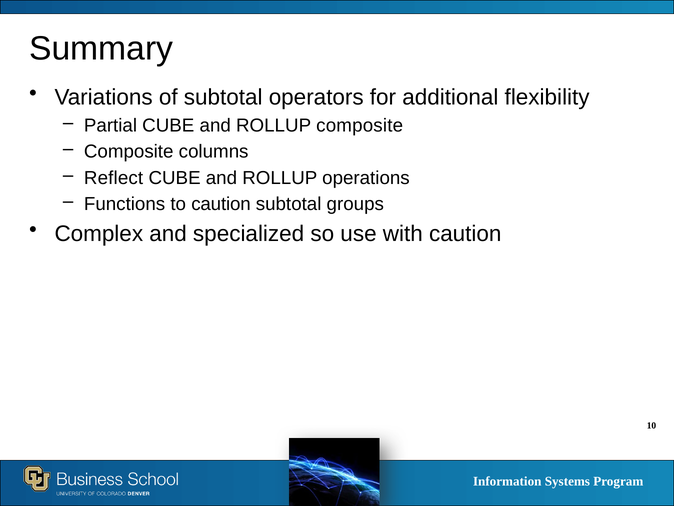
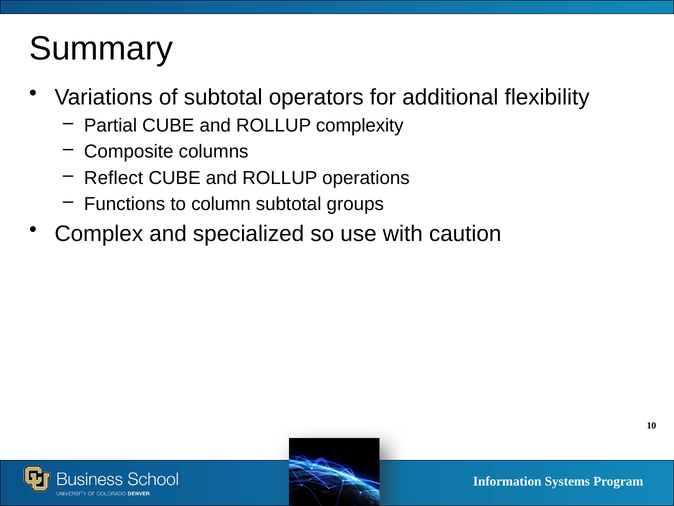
ROLLUP composite: composite -> complexity
to caution: caution -> column
